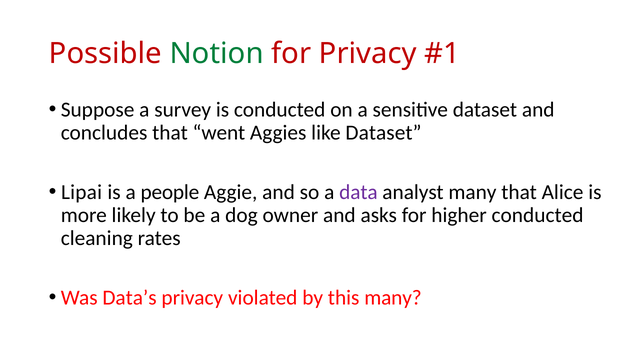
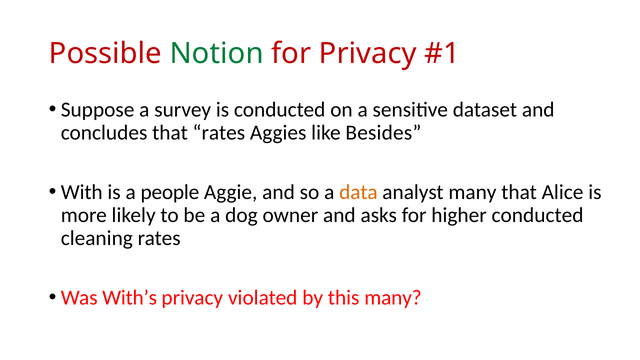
that went: went -> rates
like Dataset: Dataset -> Besides
Lipai: Lipai -> With
data colour: purple -> orange
Data’s: Data’s -> With’s
